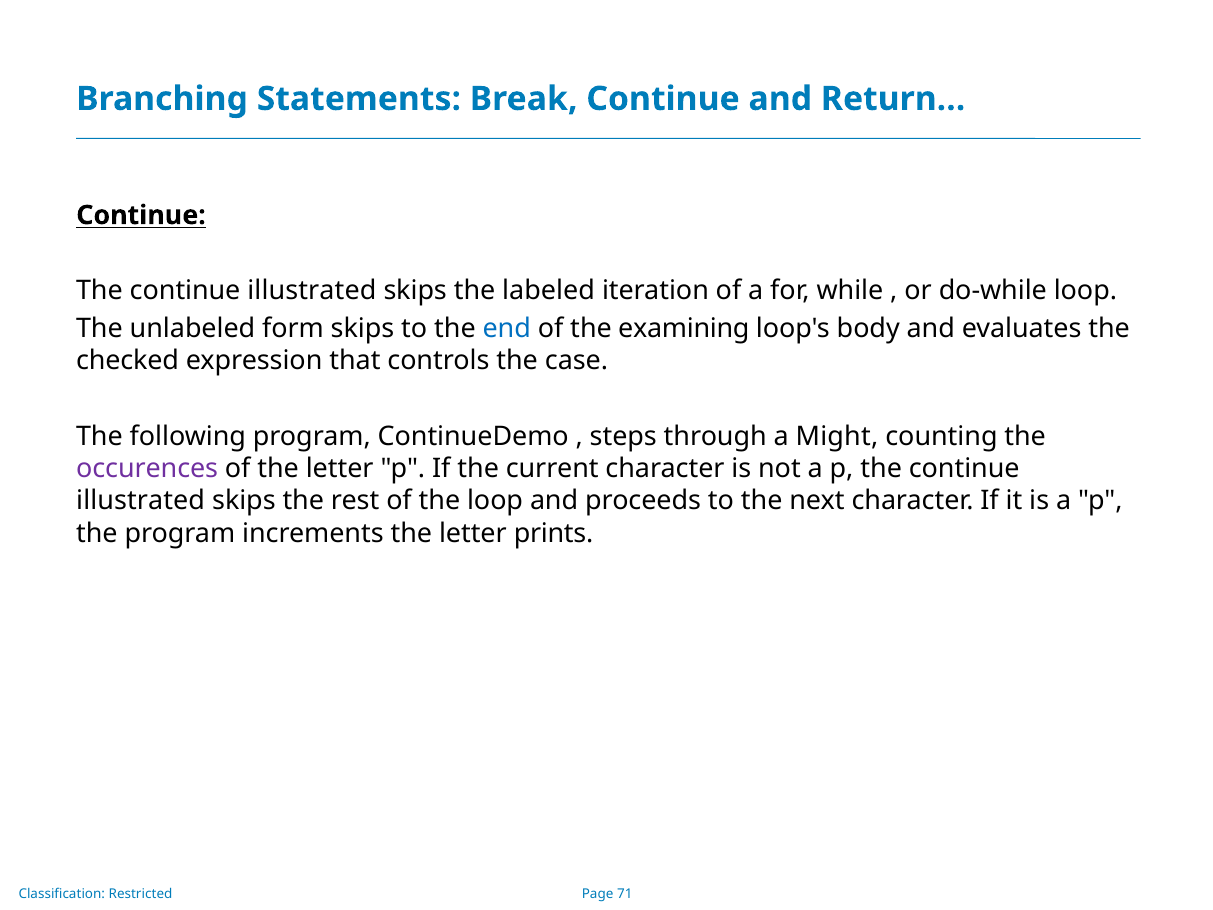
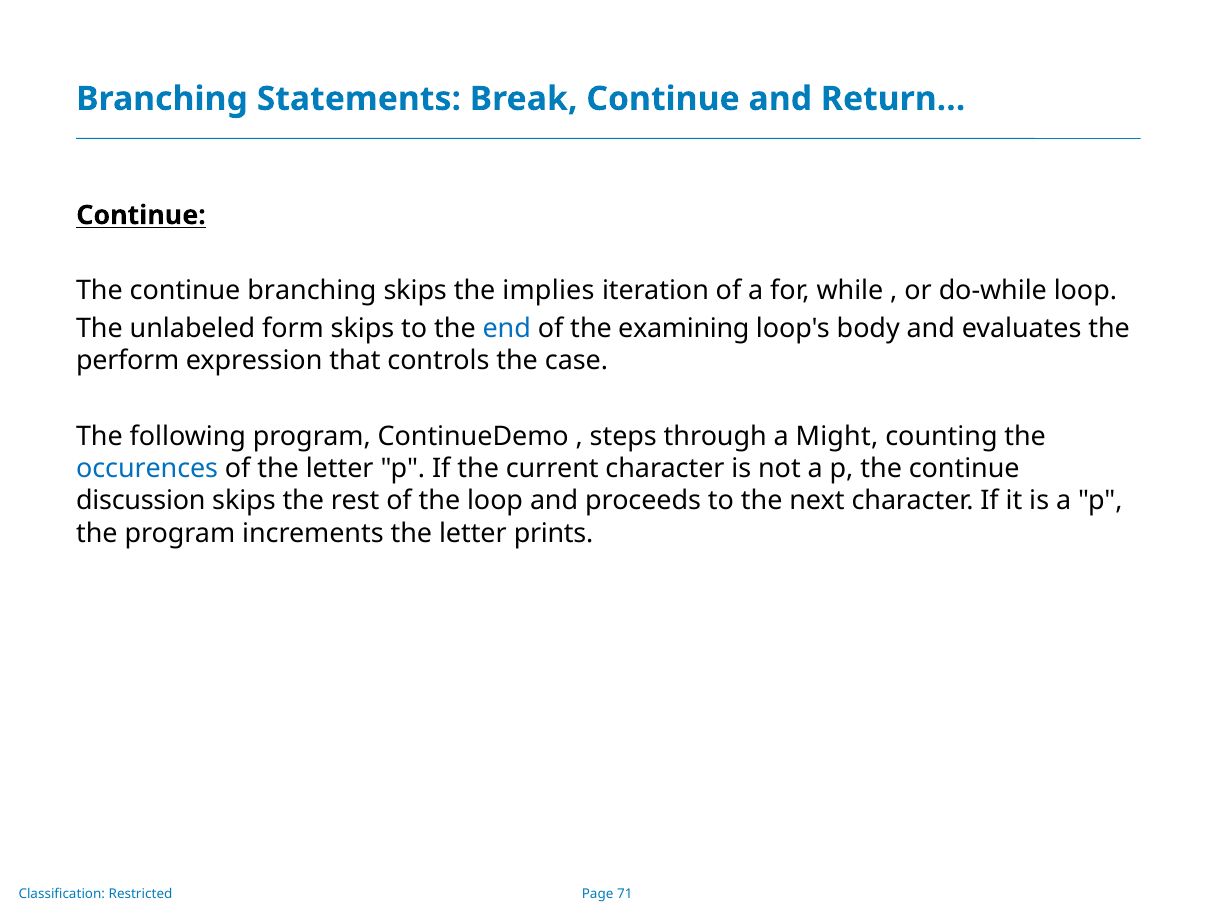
illustrated at (312, 291): illustrated -> branching
labeled: labeled -> implies
checked: checked -> perform
occurences colour: purple -> blue
illustrated at (141, 501): illustrated -> discussion
